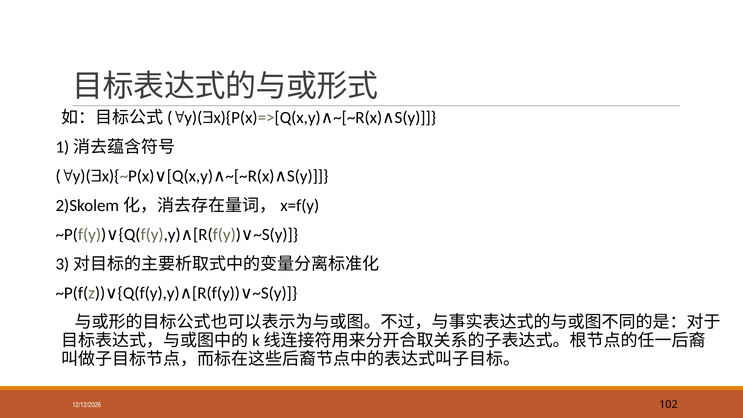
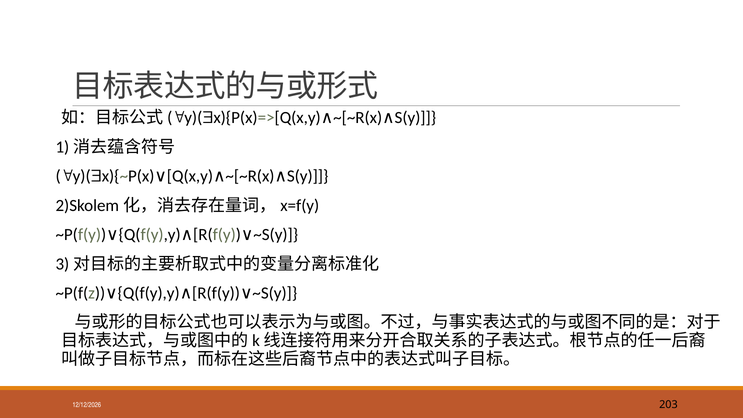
102: 102 -> 203
